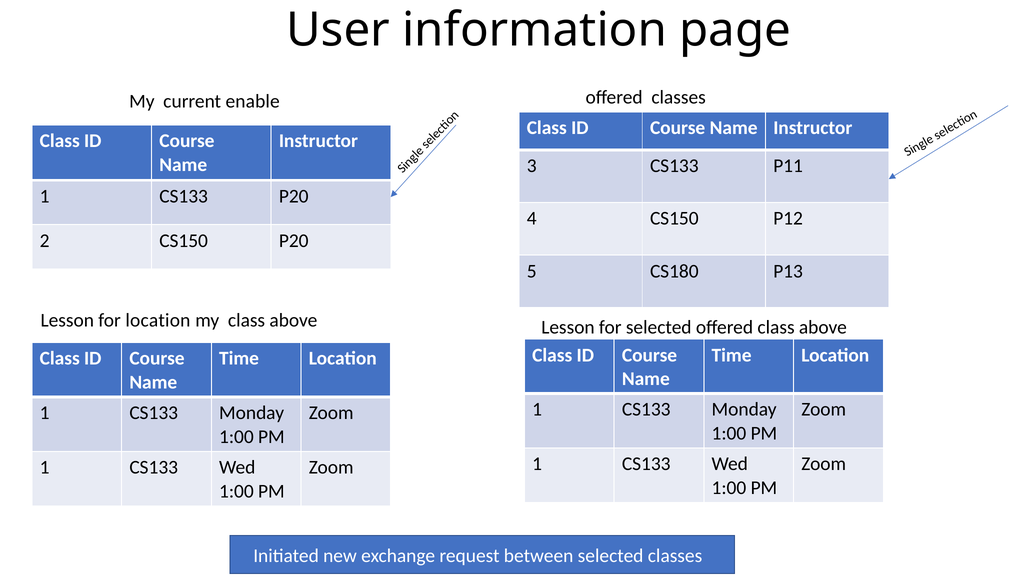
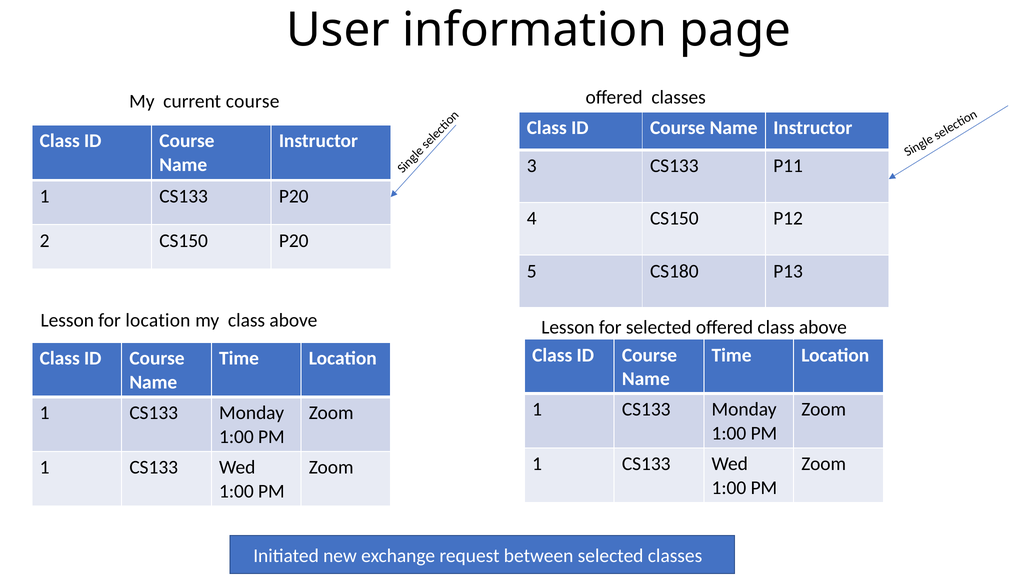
current enable: enable -> course
